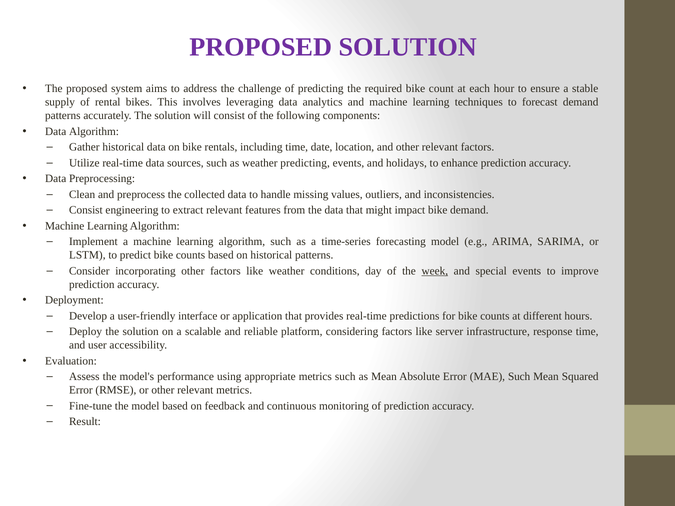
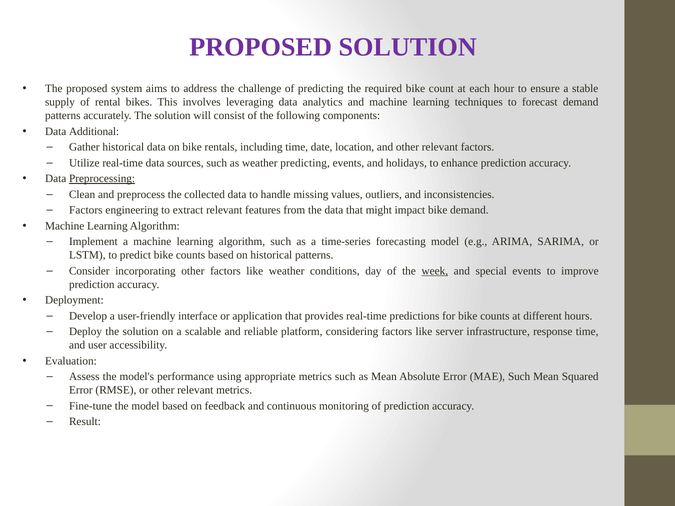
Data Algorithm: Algorithm -> Additional
Preprocessing underline: none -> present
Consist at (86, 210): Consist -> Factors
